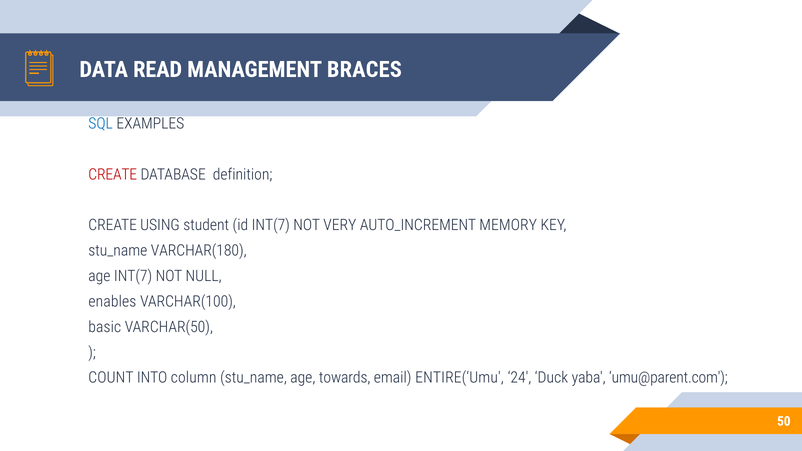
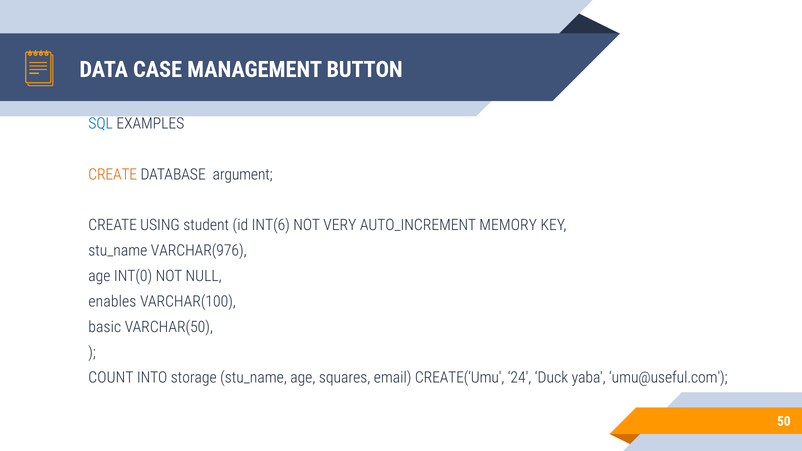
READ: READ -> CASE
BRACES: BRACES -> BUTTON
CREATE at (113, 175) colour: red -> orange
definition: definition -> argument
id INT(7: INT(7 -> INT(6
VARCHAR(180: VARCHAR(180 -> VARCHAR(976
age INT(7: INT(7 -> INT(0
column: column -> storage
towards: towards -> squares
ENTIRE(‘Umu: ENTIRE(‘Umu -> CREATE(‘Umu
umu@parent.com: umu@parent.com -> umu@useful.com
